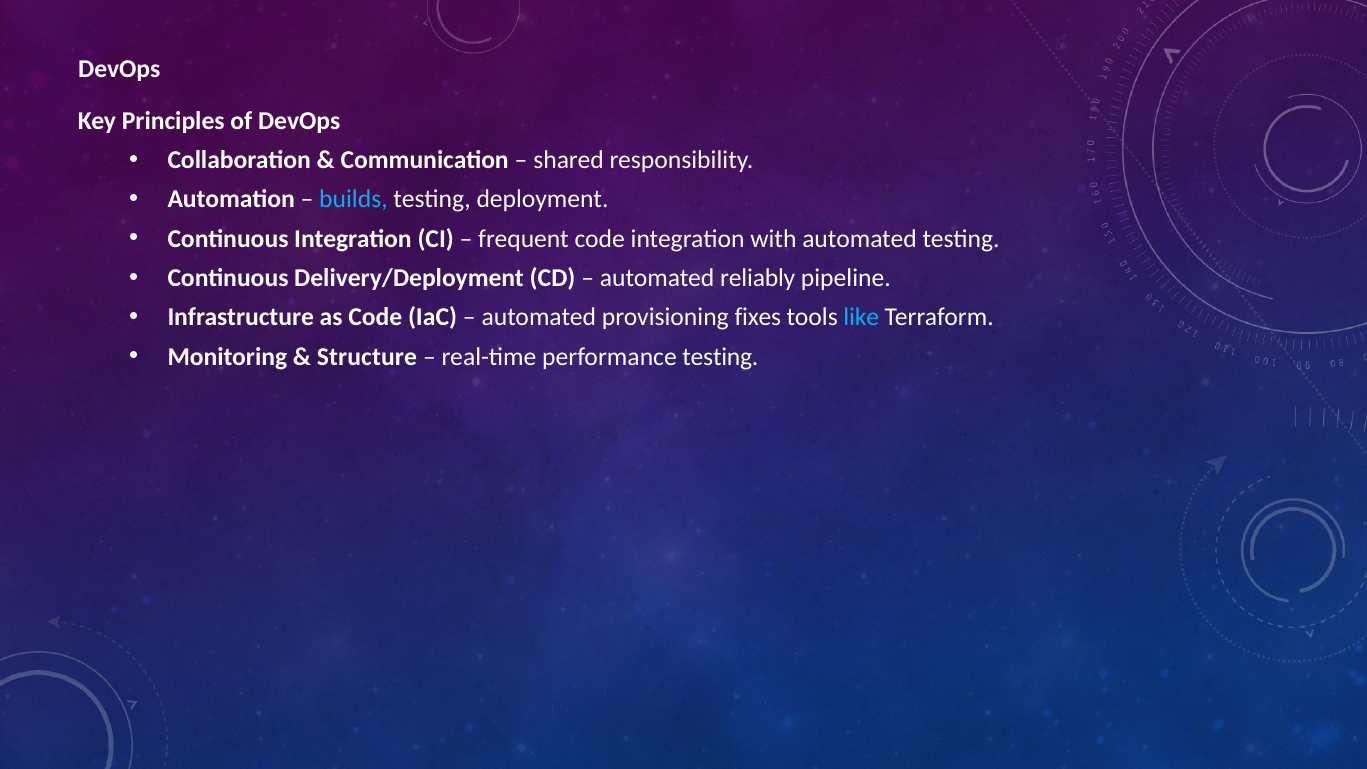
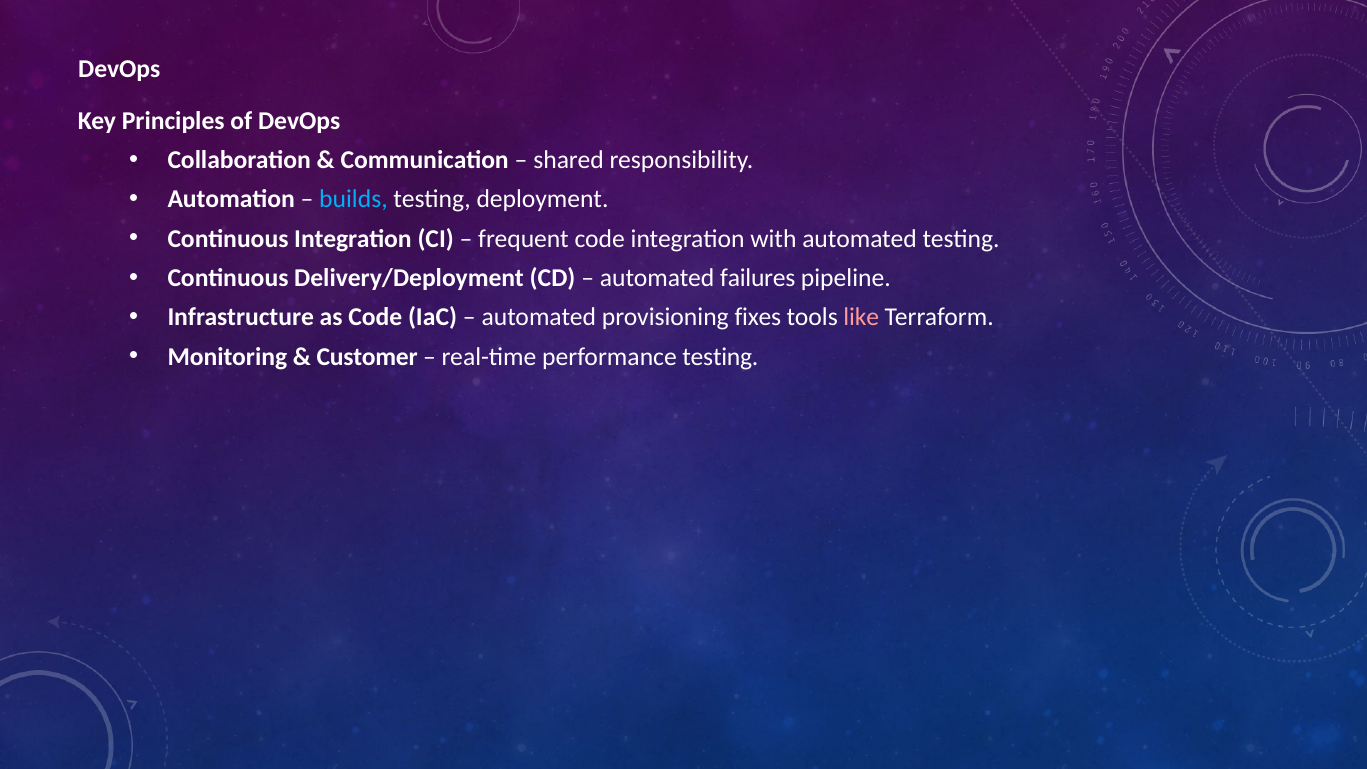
reliably: reliably -> failures
like colour: light blue -> pink
Structure: Structure -> Customer
